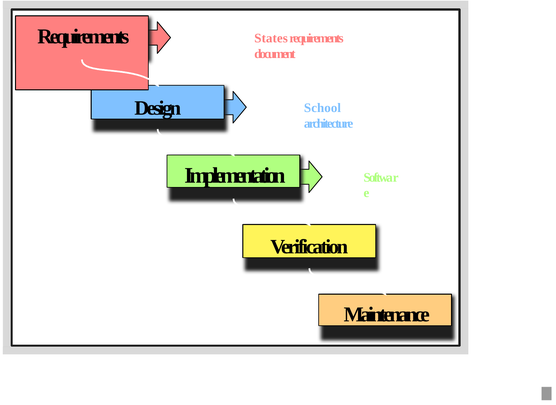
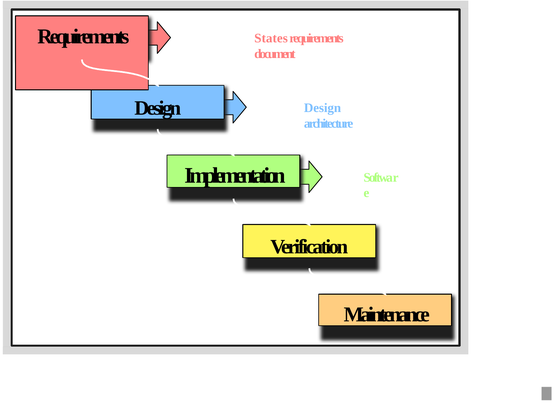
School at (323, 108): School -> Design
